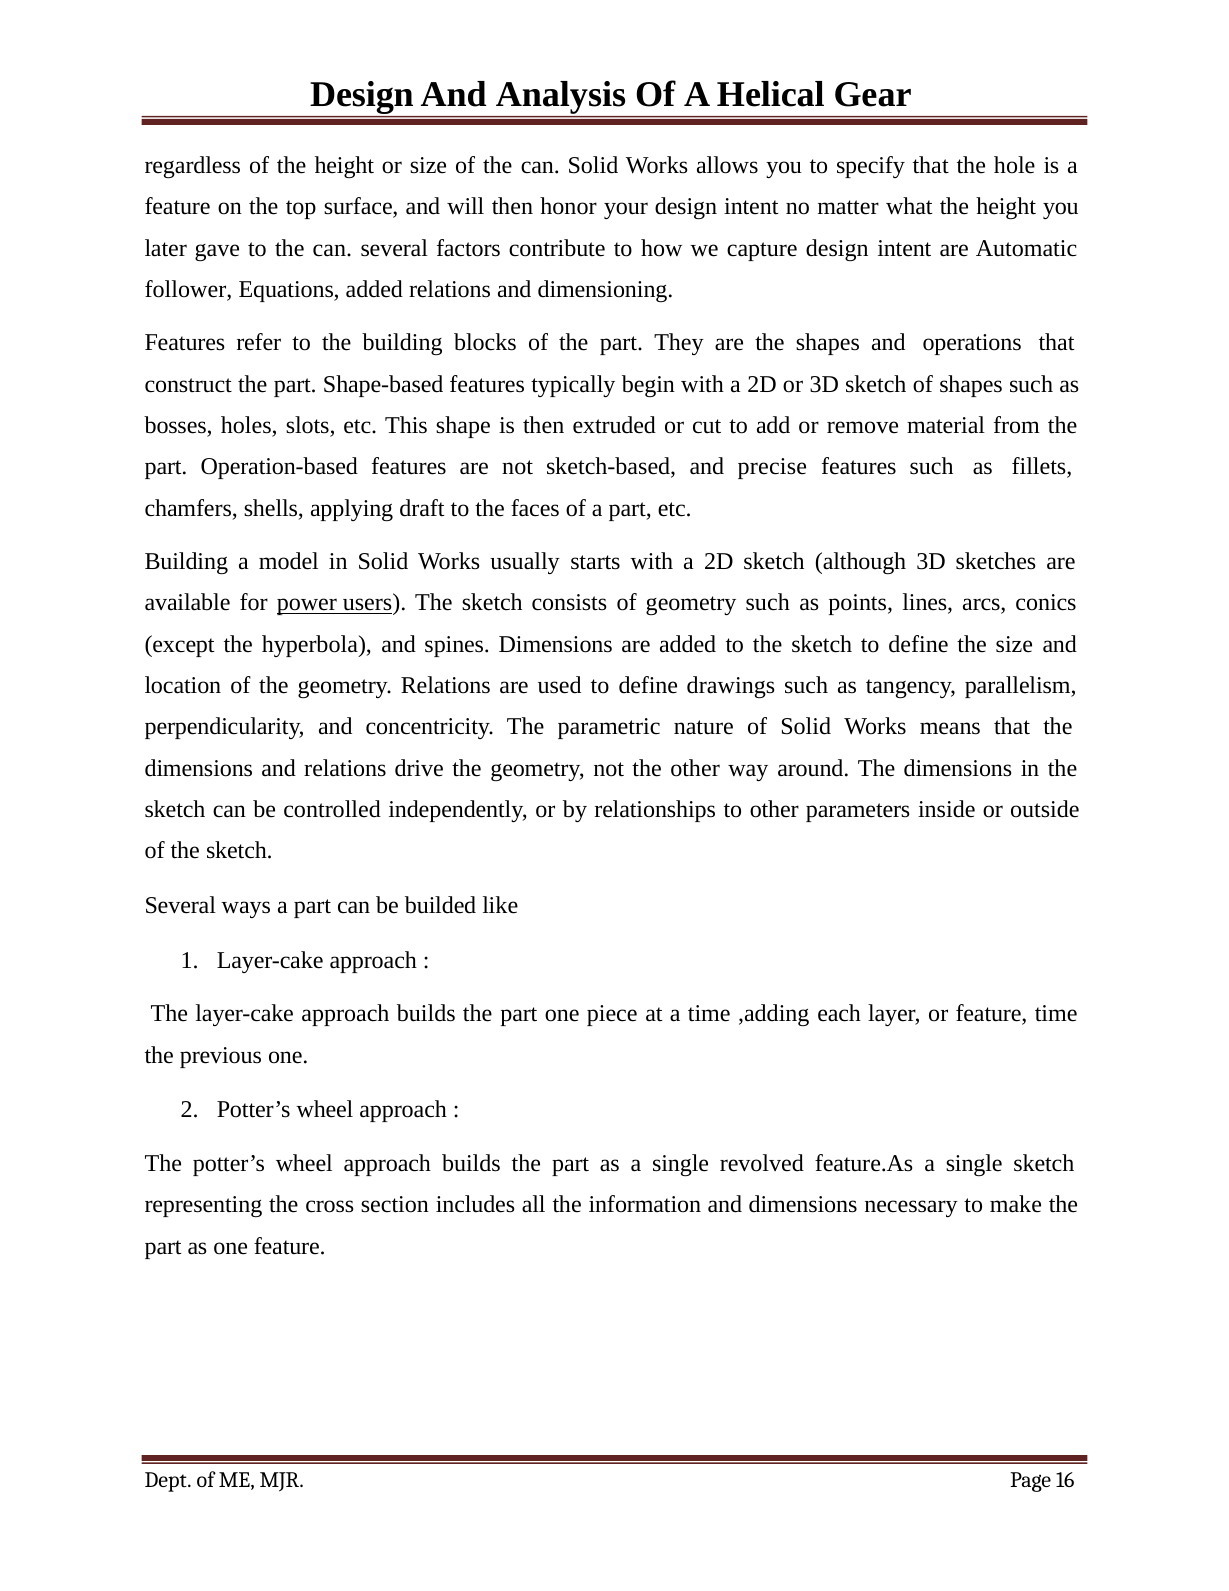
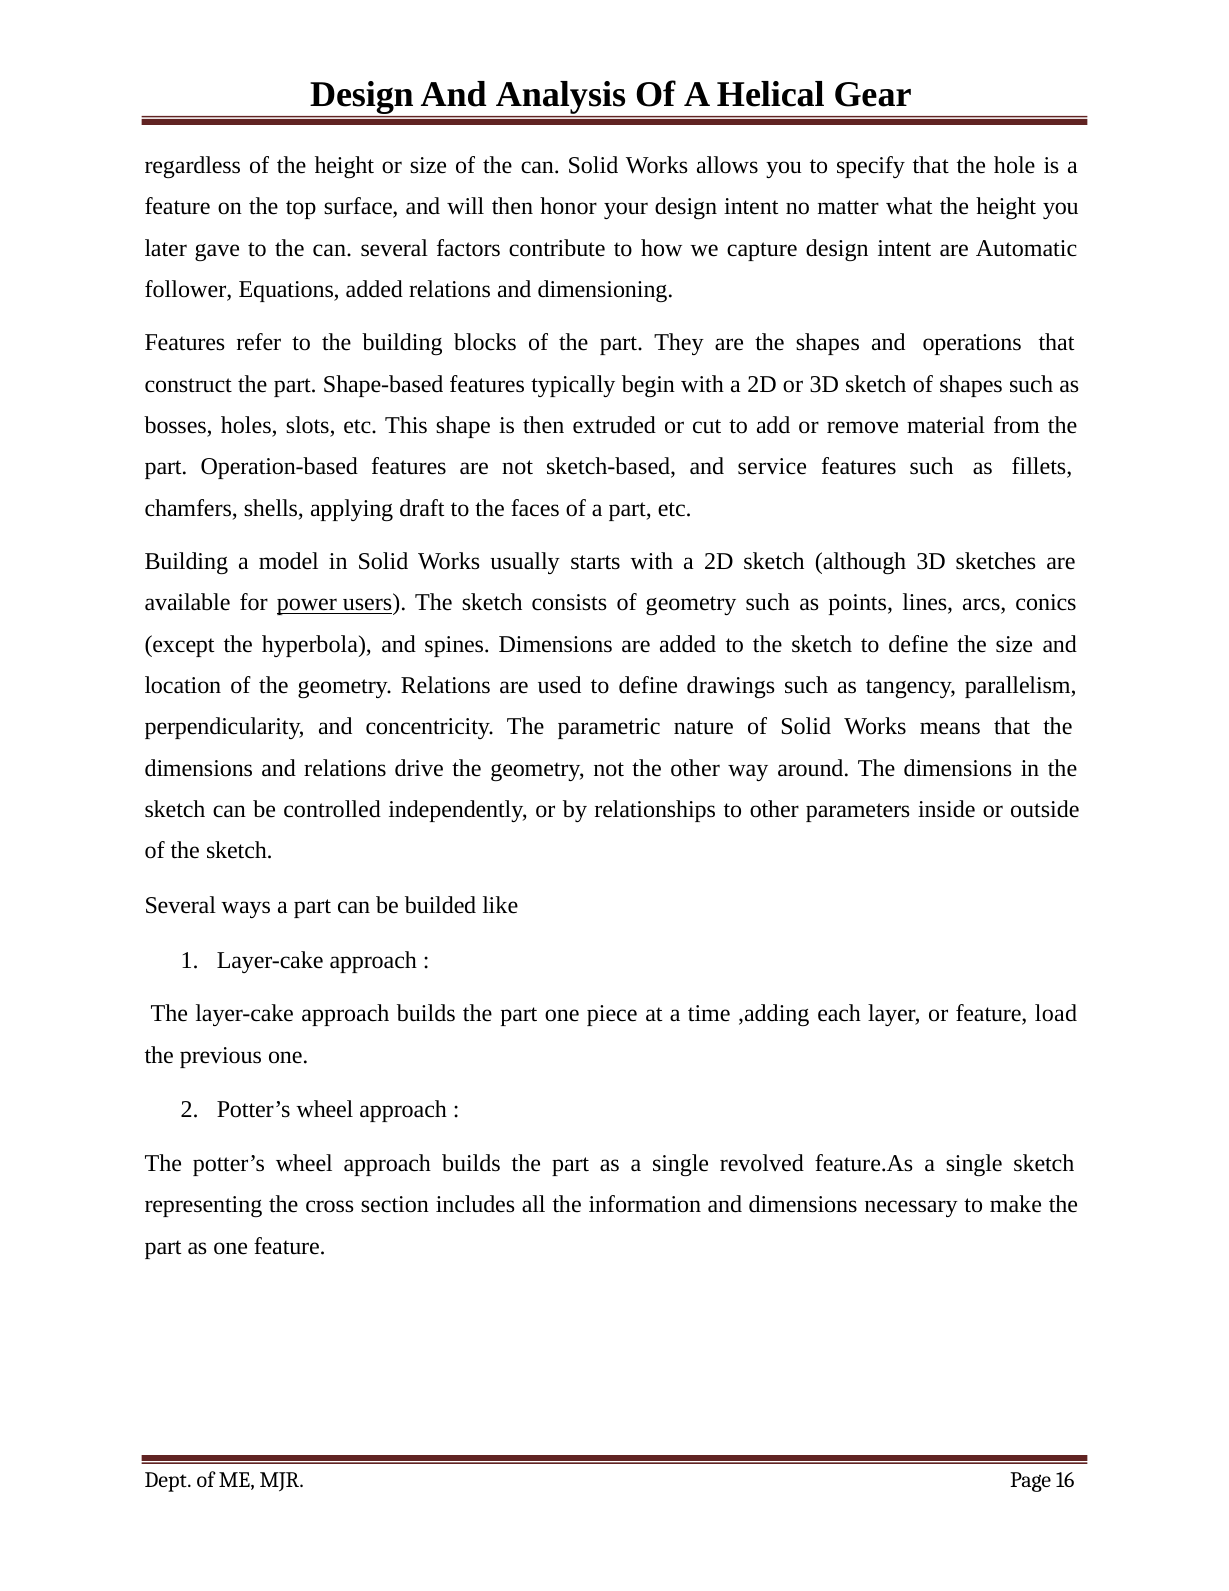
precise: precise -> service
feature time: time -> load
